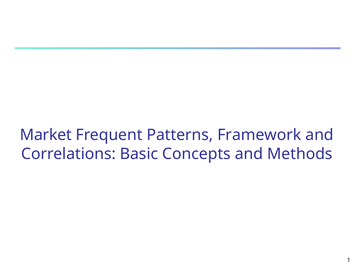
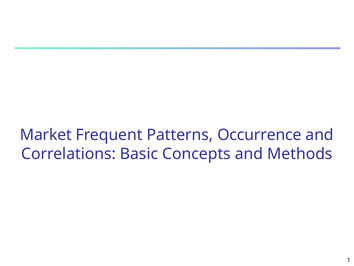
Framework: Framework -> Occurrence
